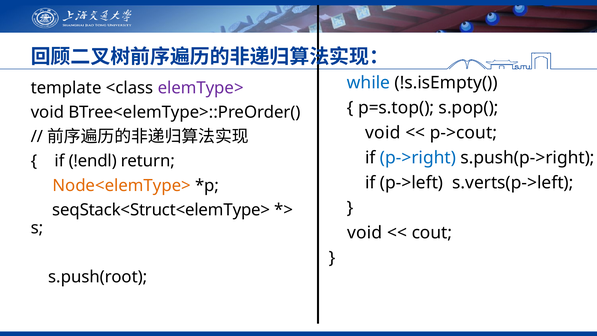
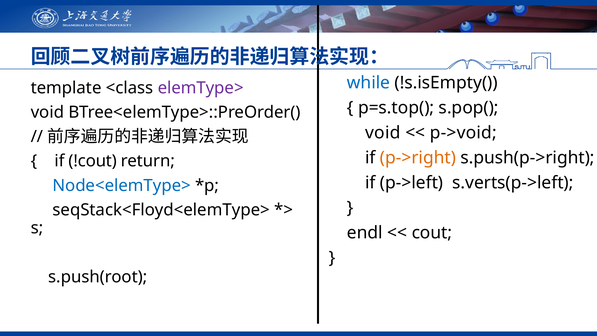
p->cout: p->cout -> p->void
p->right colour: blue -> orange
!endl: !endl -> !cout
Node<elemType> colour: orange -> blue
seqStack<Struct<elemType>: seqStack<Struct<elemType> -> seqStack<Floyd<elemType>
void at (365, 233): void -> endl
